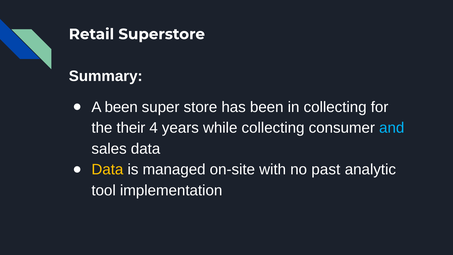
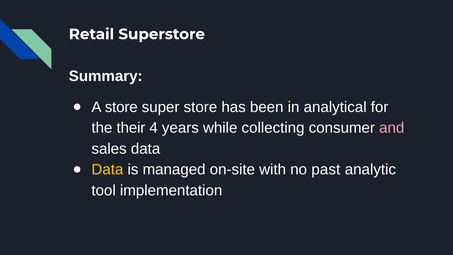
A been: been -> store
in collecting: collecting -> analytical
and colour: light blue -> pink
